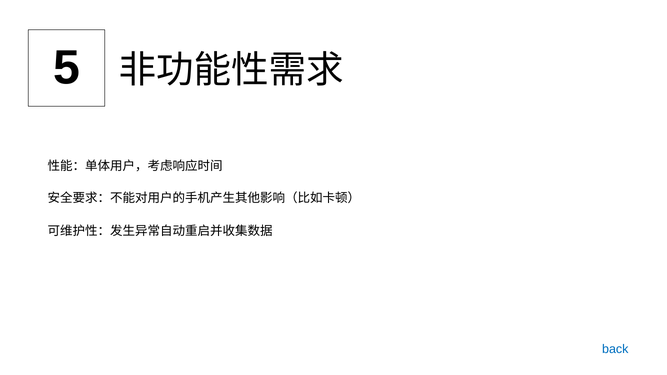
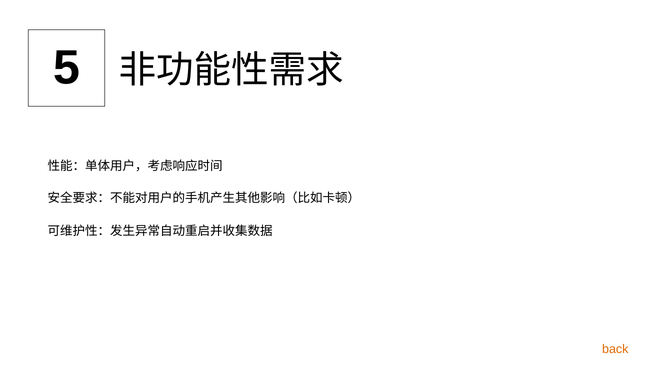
back colour: blue -> orange
